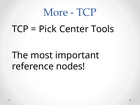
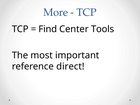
Pick: Pick -> Find
nodes: nodes -> direct
